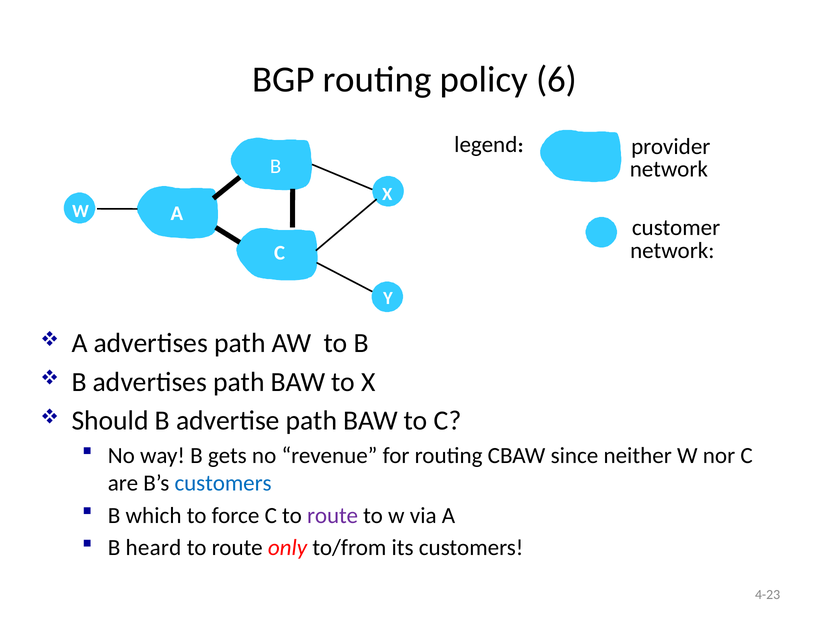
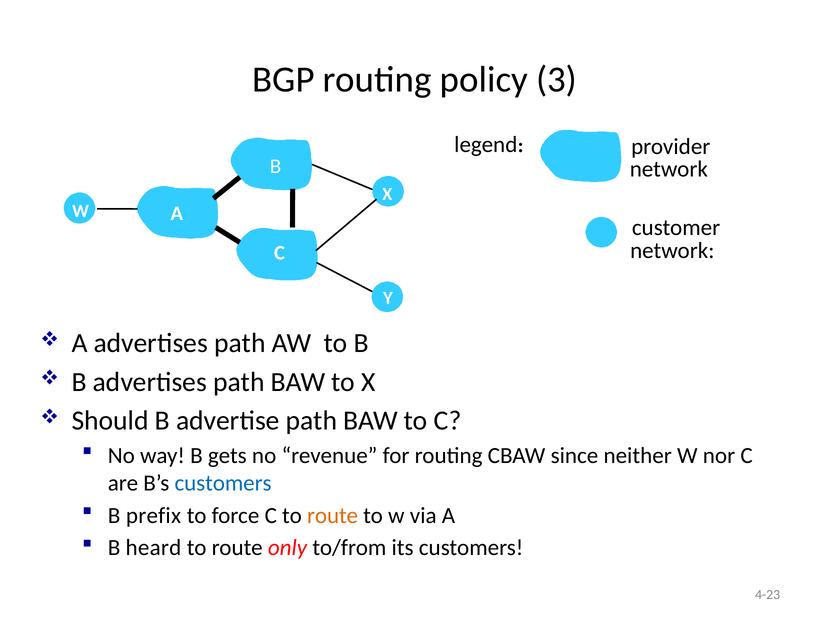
6: 6 -> 3
which: which -> prefix
route at (333, 515) colour: purple -> orange
